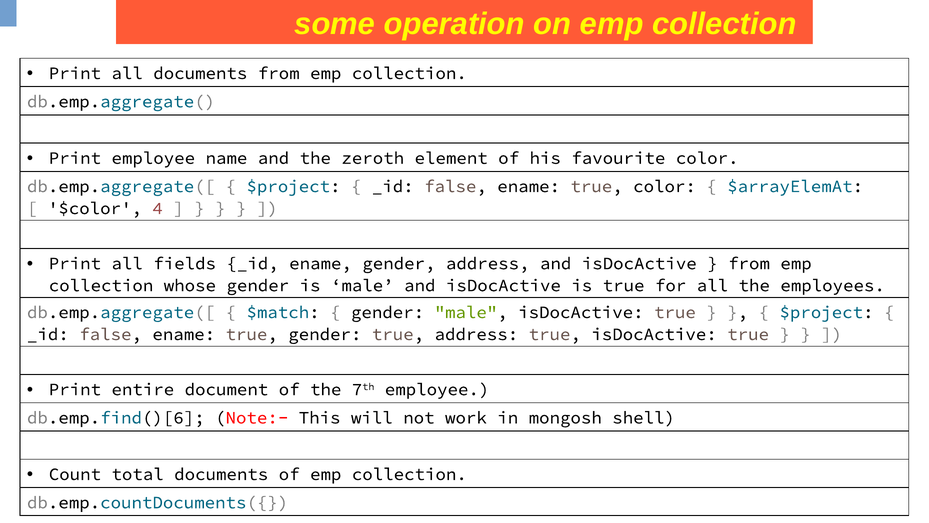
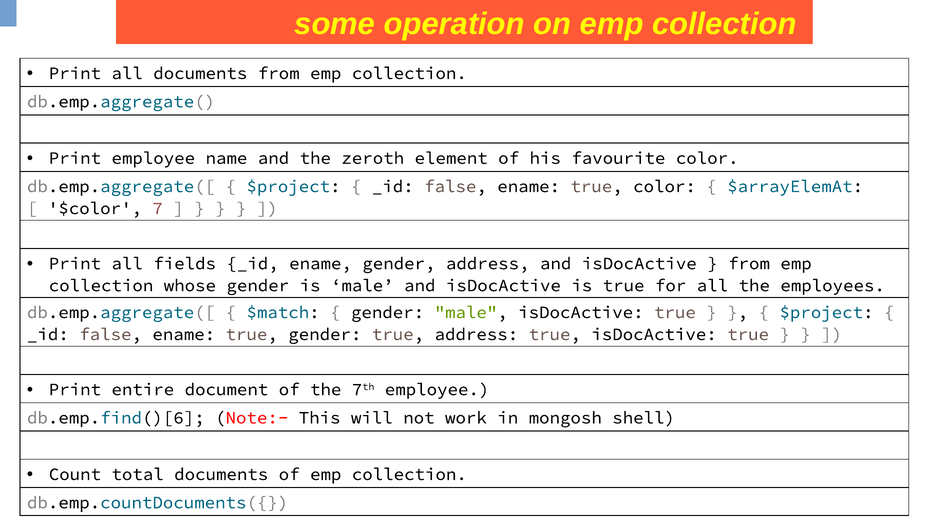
4: 4 -> 7
